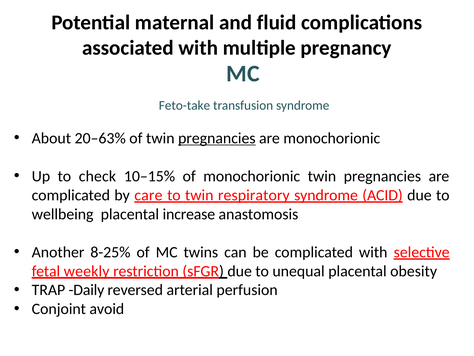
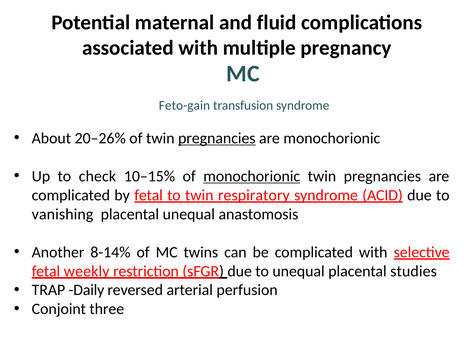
Feto-take: Feto-take -> Feto-gain
20–63%: 20–63% -> 20–26%
monochorionic at (252, 176) underline: none -> present
by care: care -> fetal
wellbeing: wellbeing -> vanishing
placental increase: increase -> unequal
8-25%: 8-25% -> 8-14%
obesity: obesity -> studies
avoid: avoid -> three
